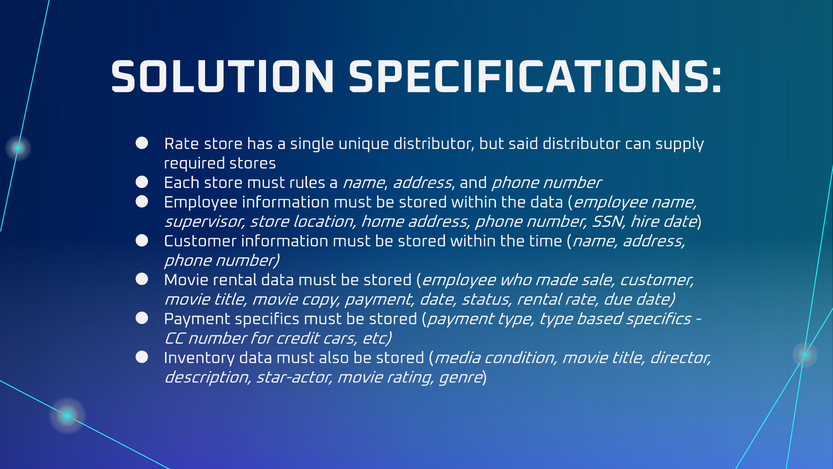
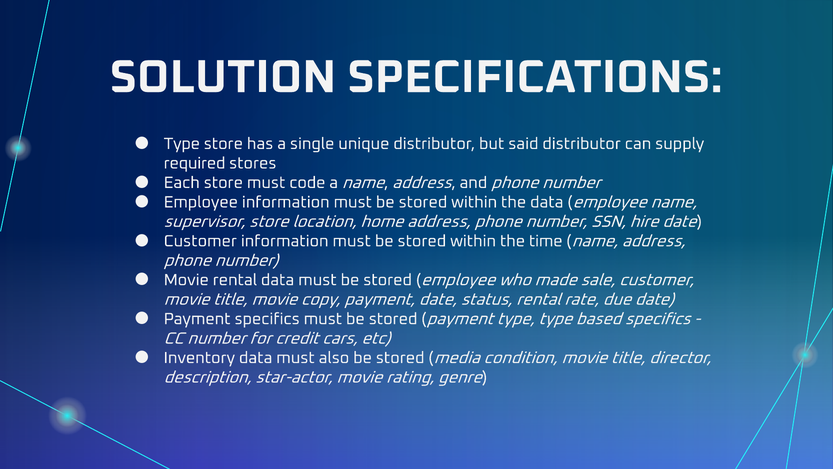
Rate at (182, 144): Rate -> Type
rules: rules -> code
